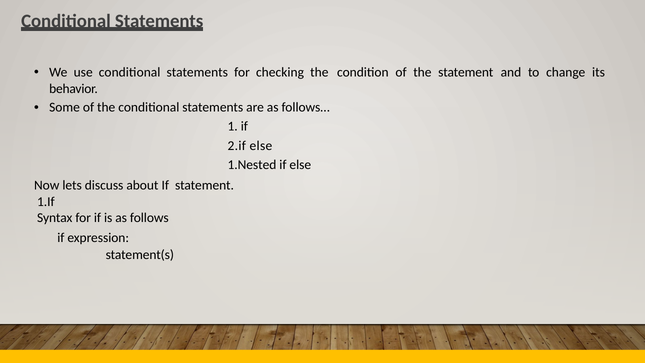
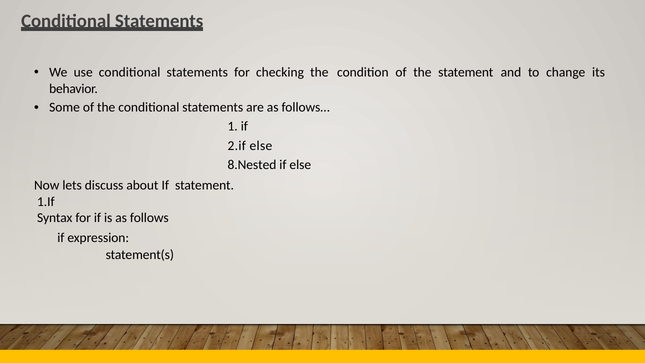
1.Nested: 1.Nested -> 8.Nested
